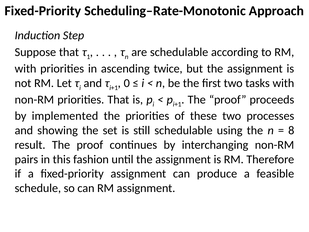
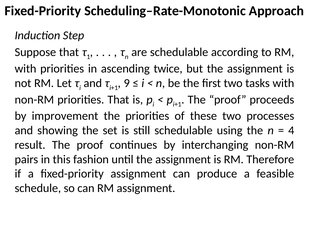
0: 0 -> 9
implemented: implemented -> improvement
8: 8 -> 4
